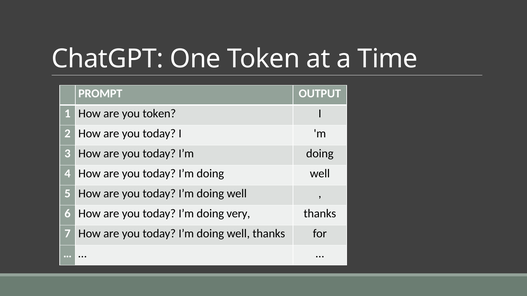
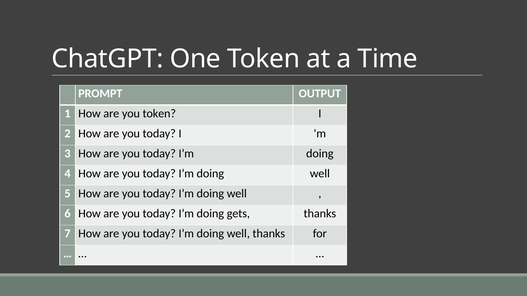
very: very -> gets
